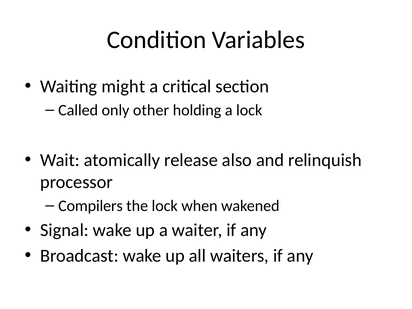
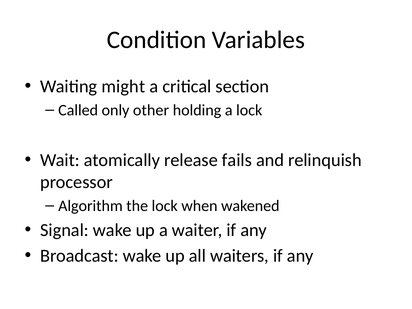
also: also -> fails
Compilers: Compilers -> Algorithm
